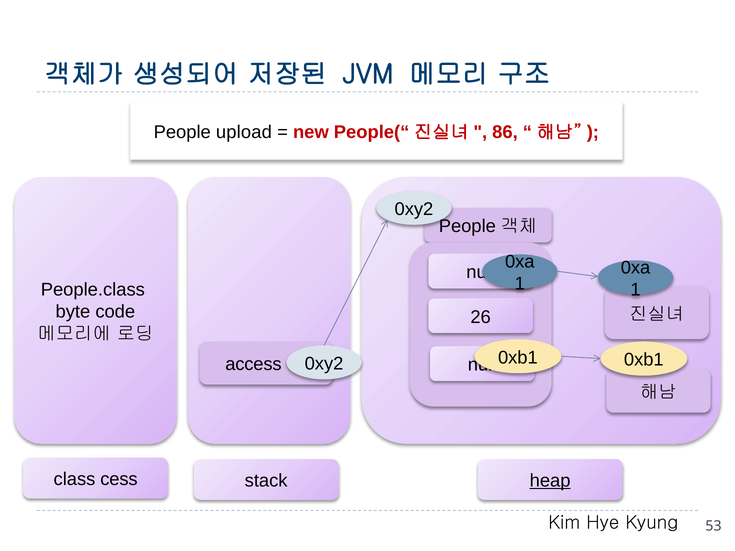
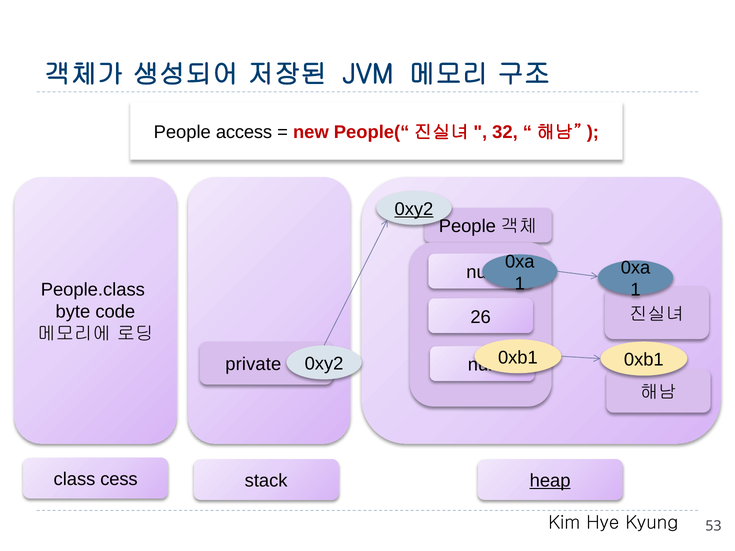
upload: upload -> access
86: 86 -> 32
0xy2 at (414, 209) underline: none -> present
access: access -> private
